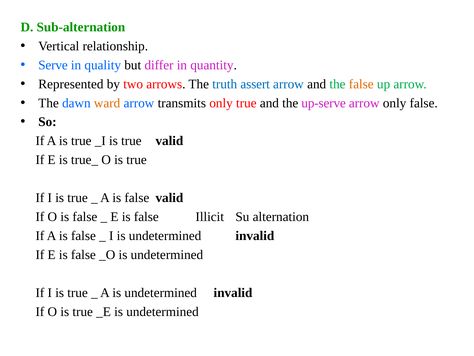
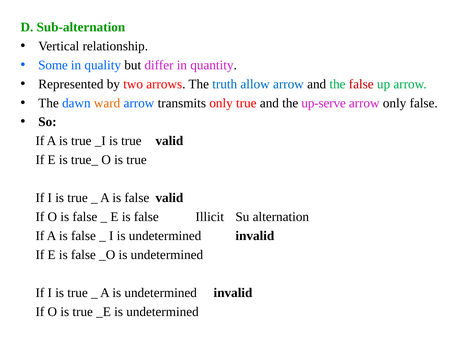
Serve: Serve -> Some
assert: assert -> allow
false at (361, 84) colour: orange -> red
